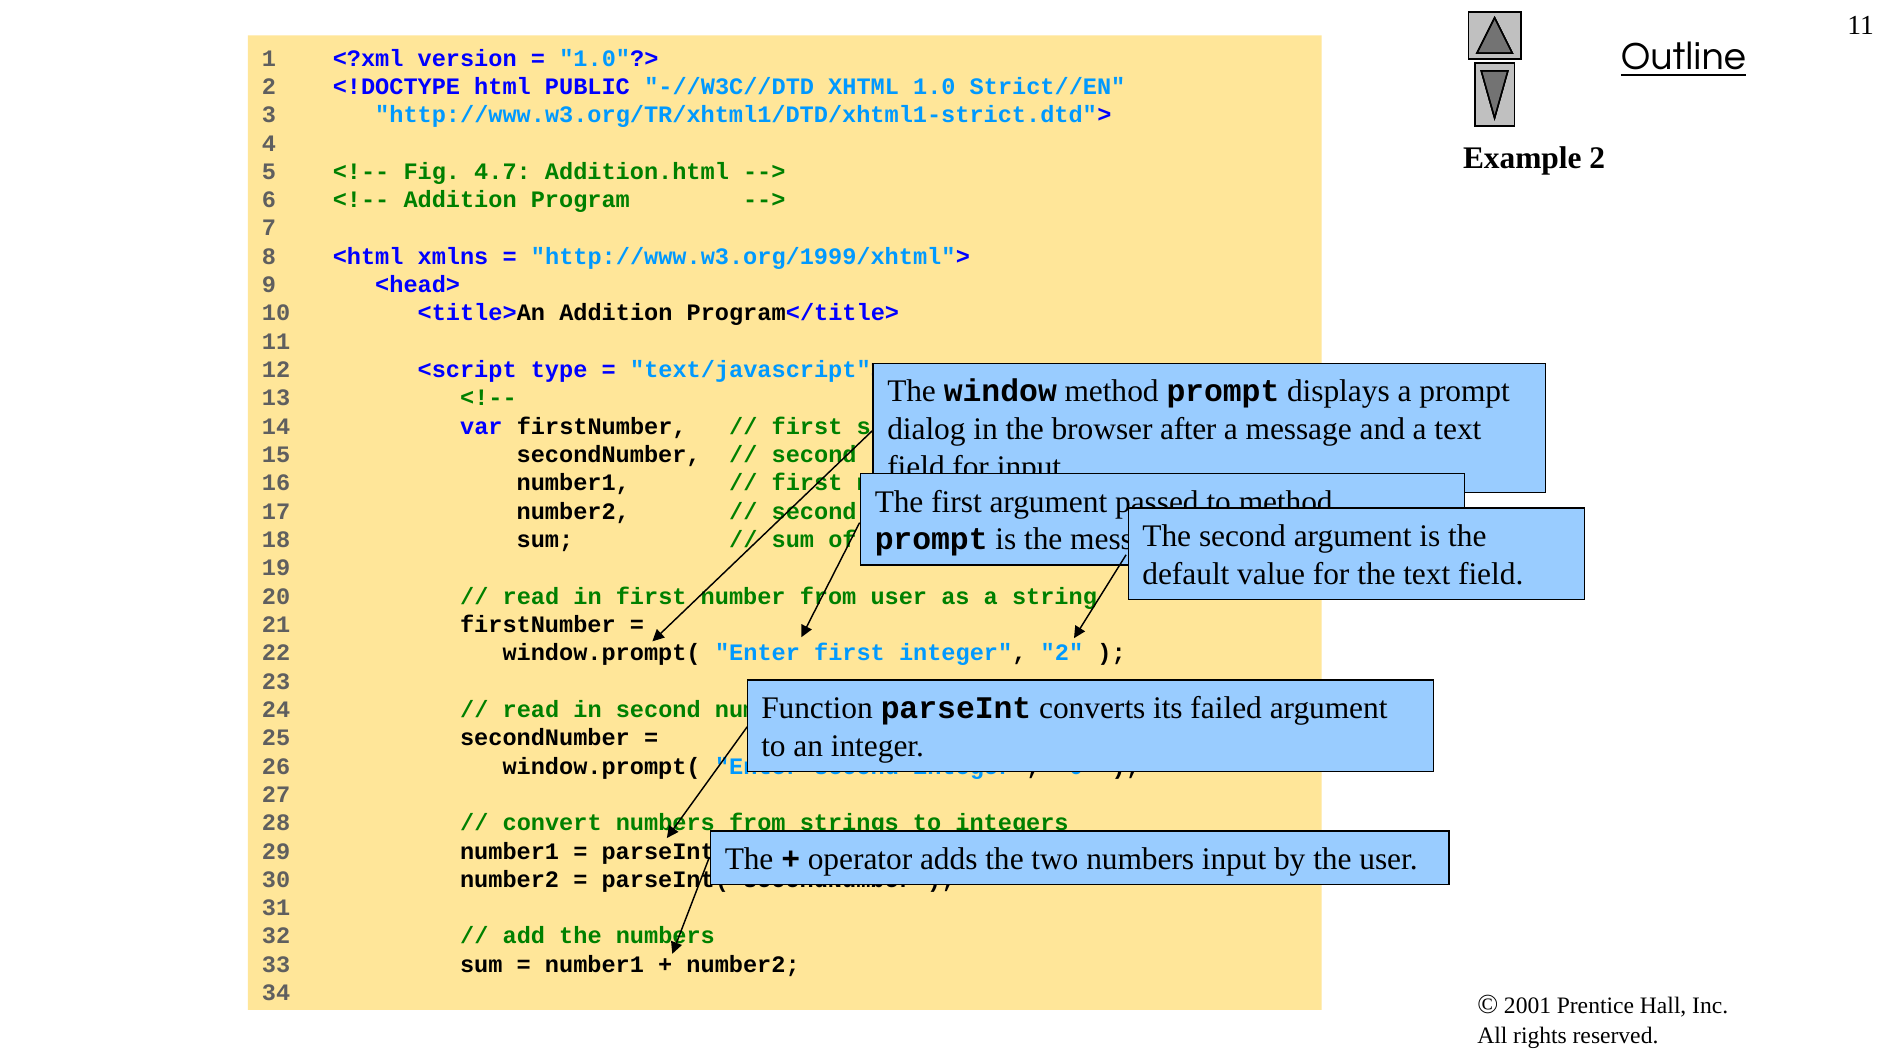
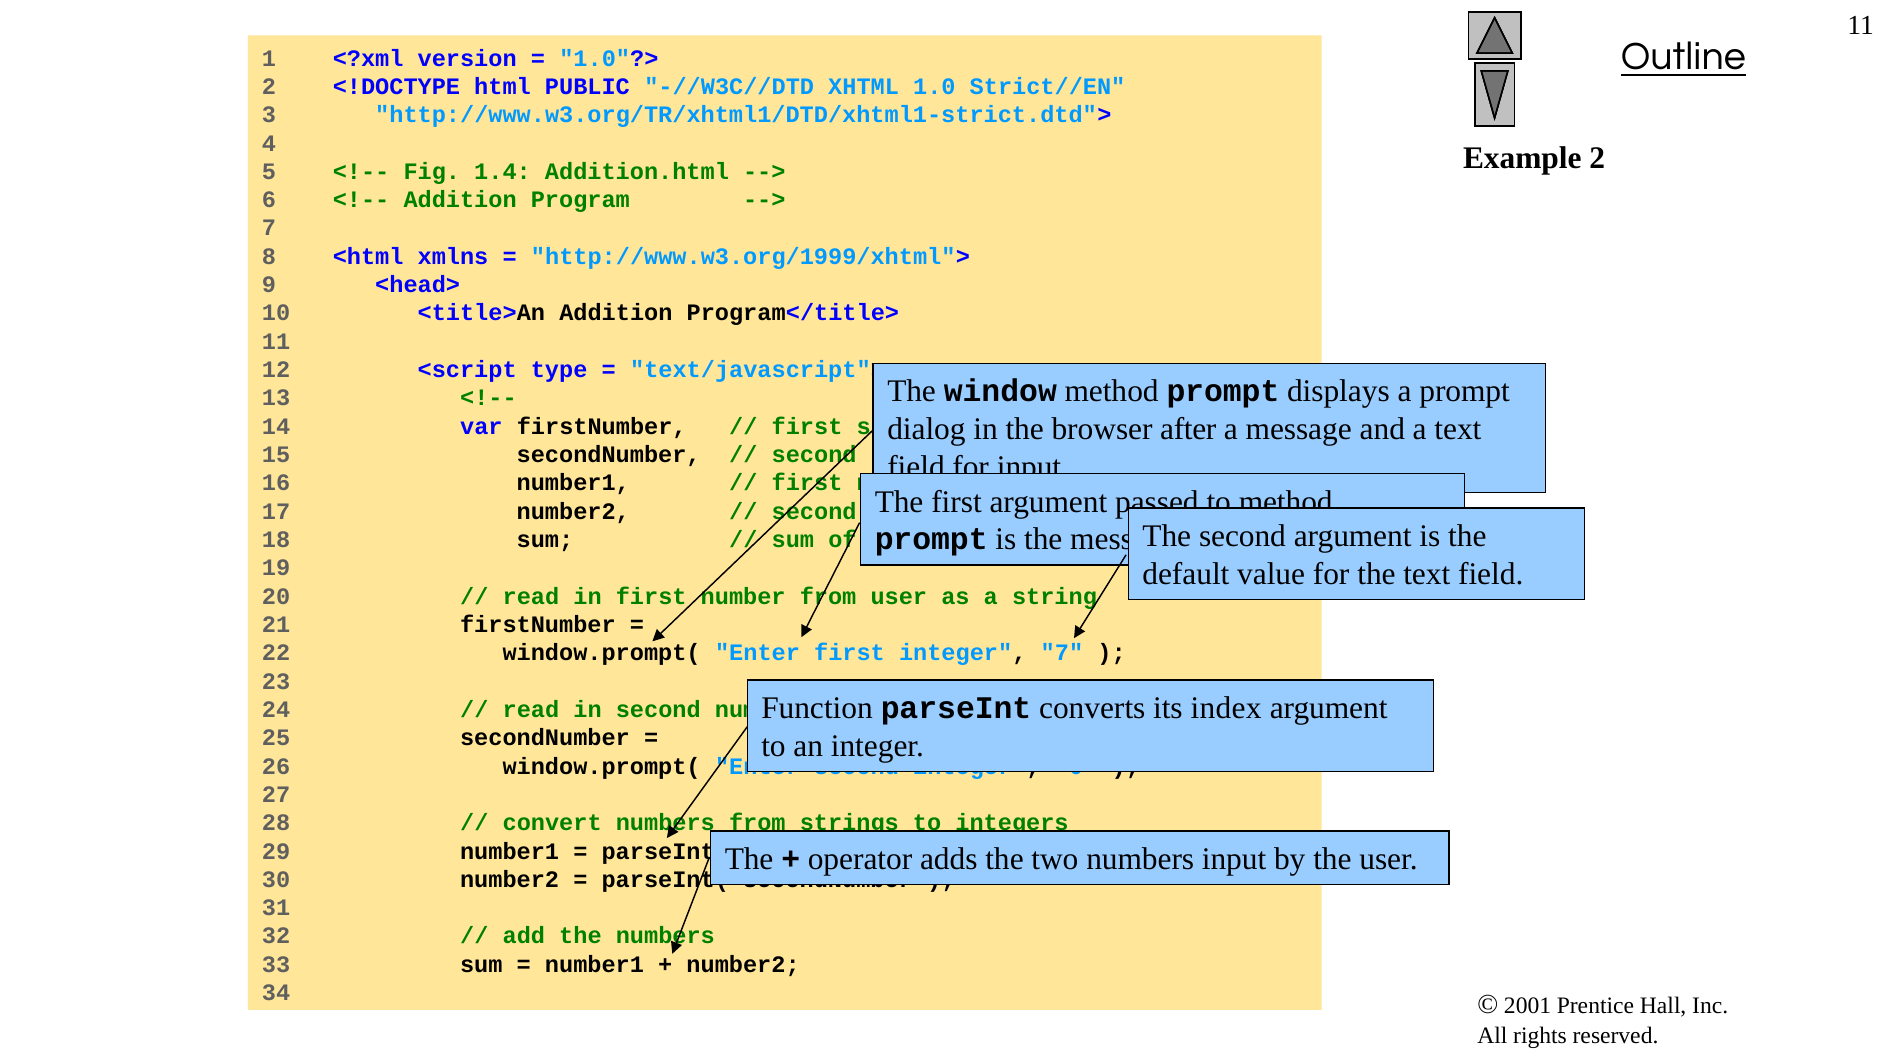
4.7: 4.7 -> 1.4
integer 2: 2 -> 7
failed: failed -> index
